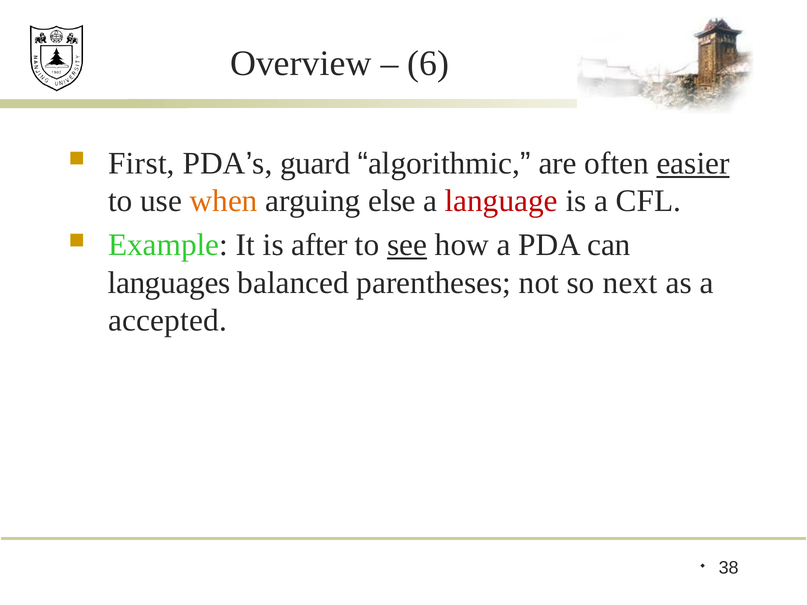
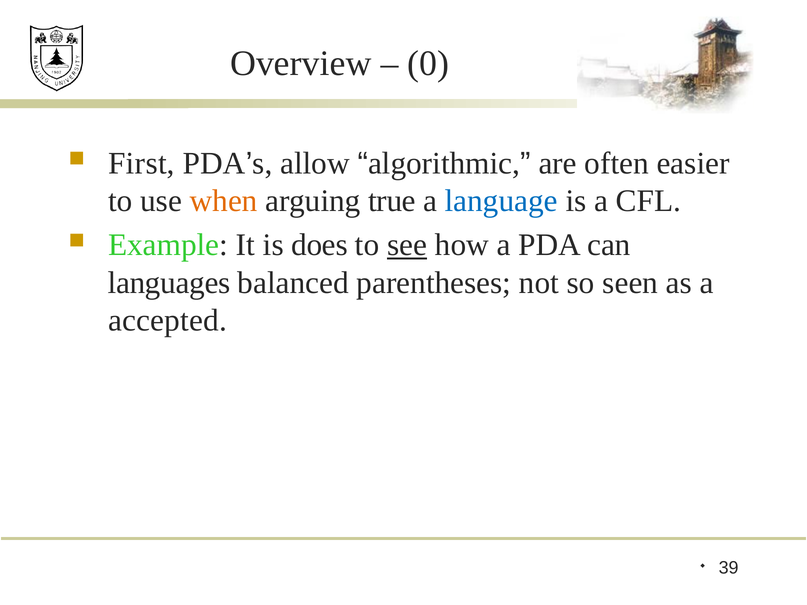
6: 6 -> 0
guard: guard -> allow
easier underline: present -> none
else: else -> true
language colour: red -> blue
after: after -> does
next: next -> seen
38: 38 -> 39
